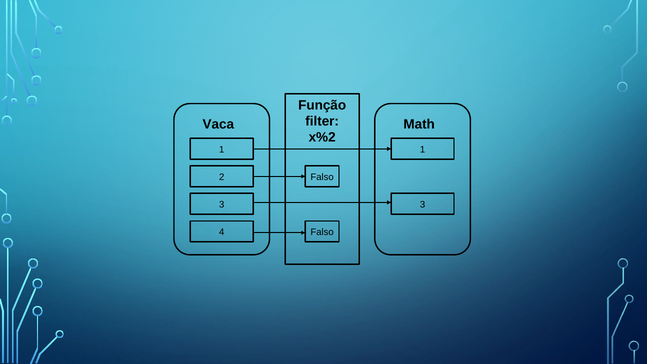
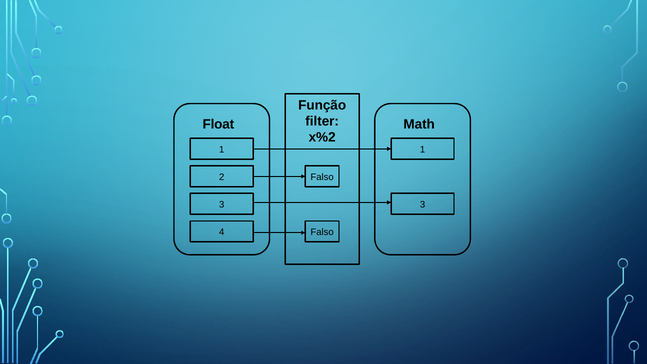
Vaca: Vaca -> Float
